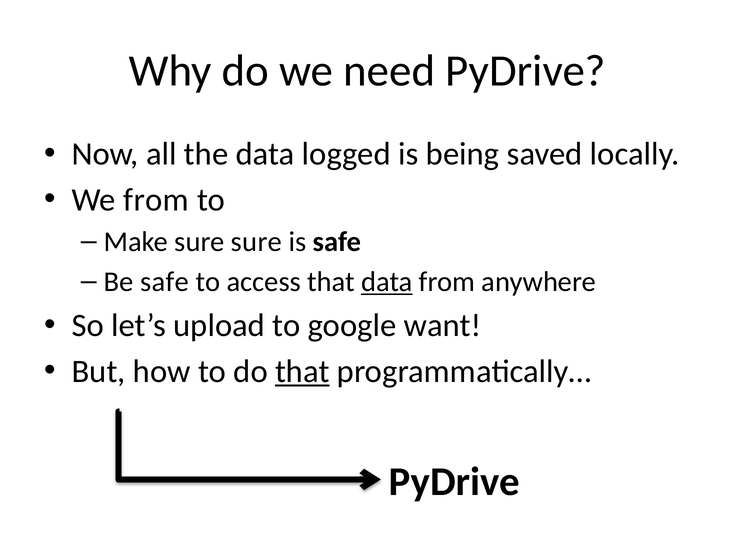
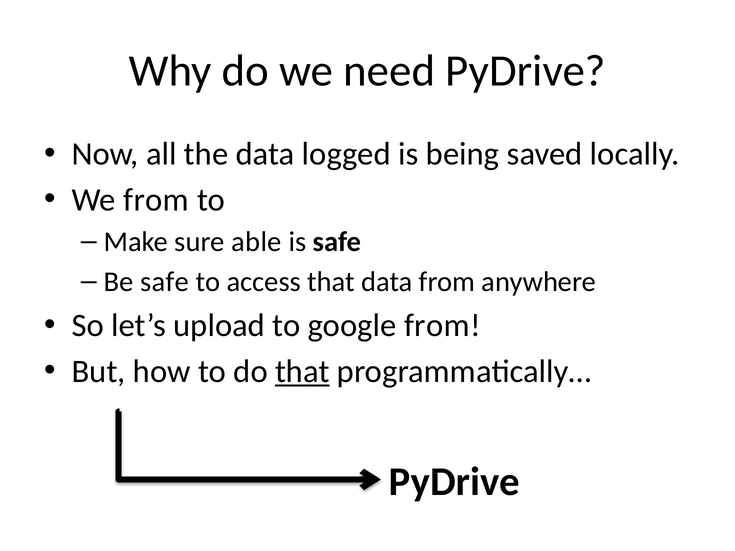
sure sure: sure -> able
data at (387, 282) underline: present -> none
google want: want -> from
